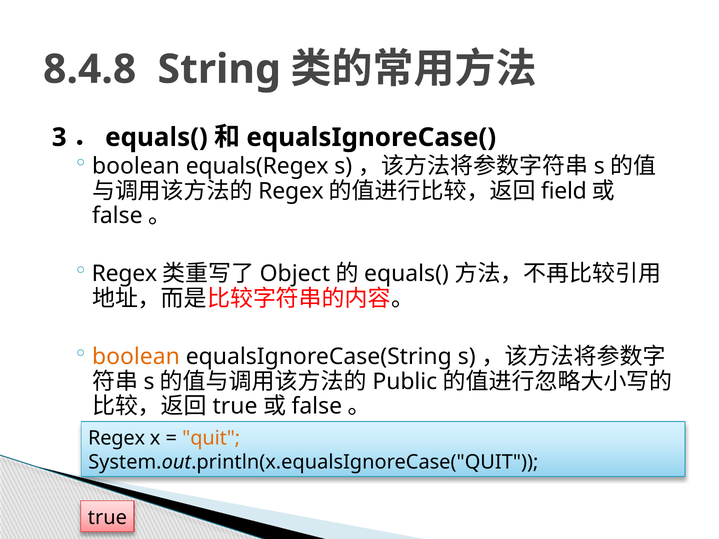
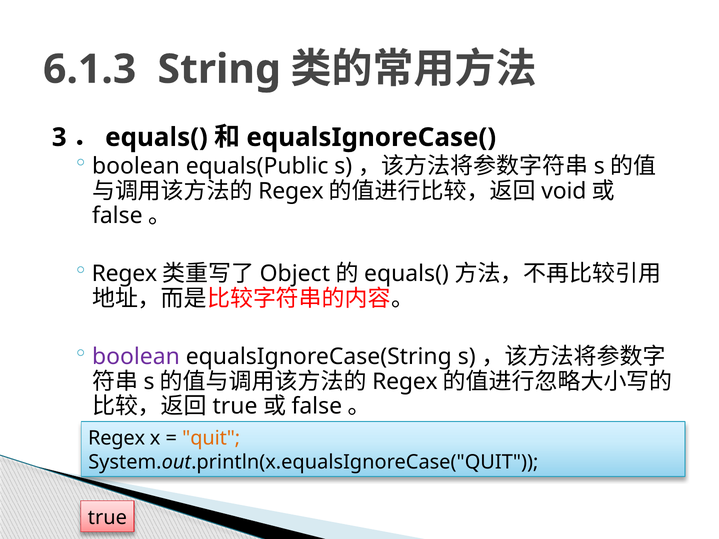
8.4.8: 8.4.8 -> 6.1.3
equals(Regex: equals(Regex -> equals(Public
field: field -> void
boolean at (136, 357) colour: orange -> purple
Public at (405, 382): Public -> Regex
